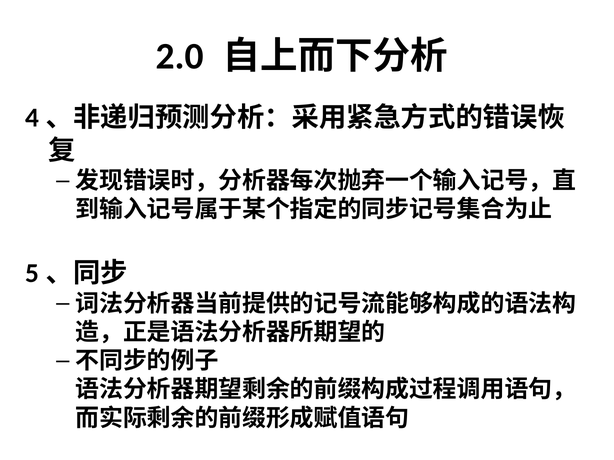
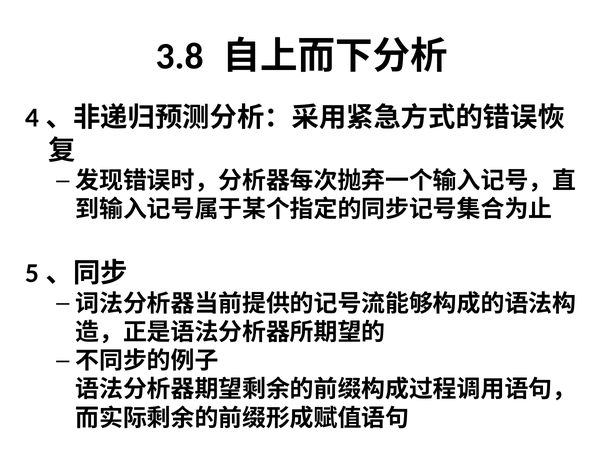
2.0: 2.0 -> 3.8
